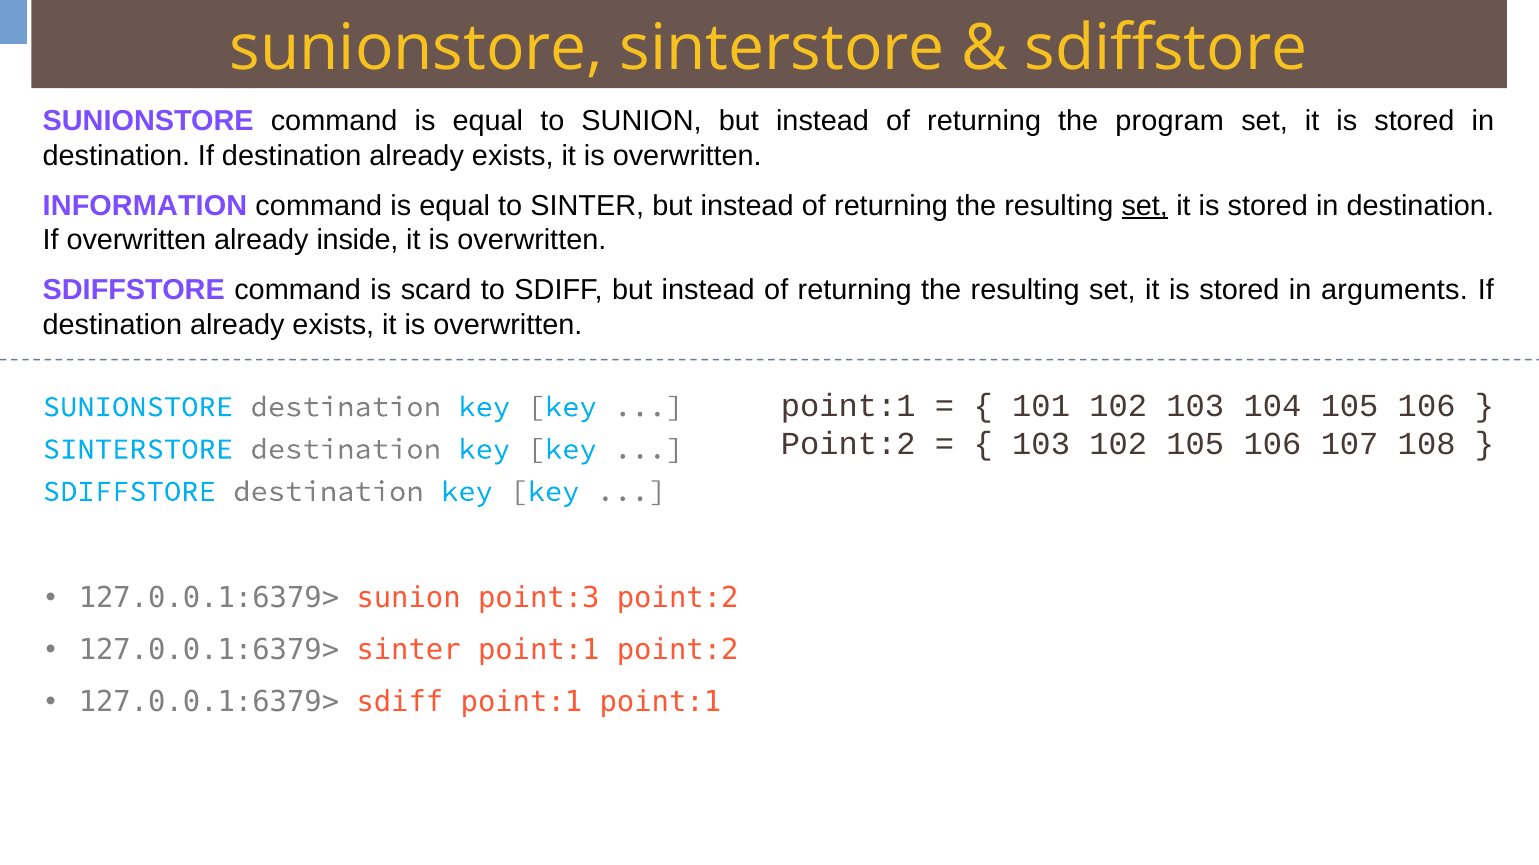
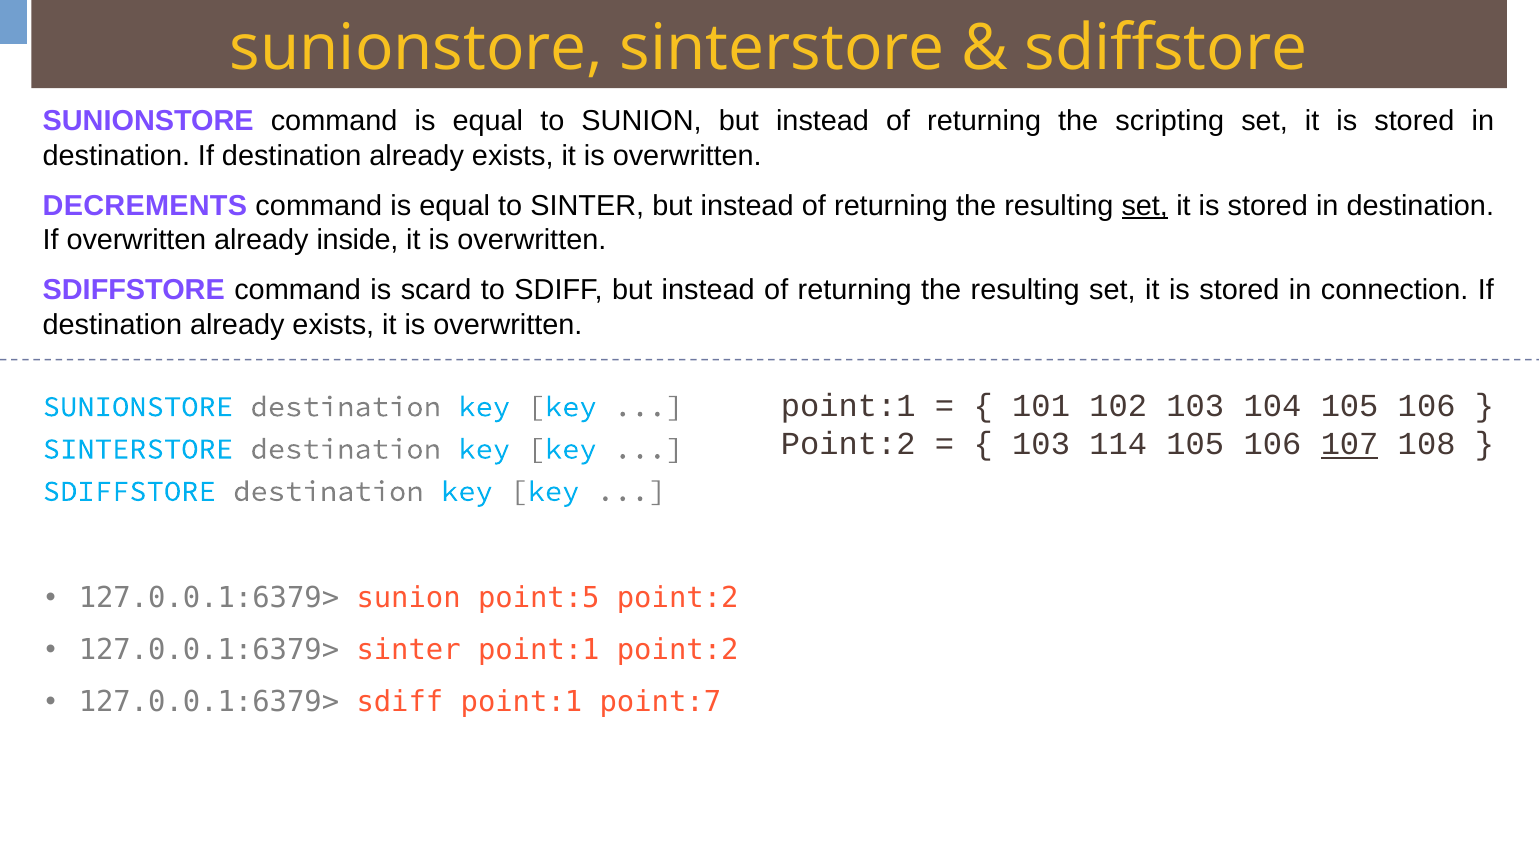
program: program -> scripting
INFORMATION: INFORMATION -> DECREMENTS
arguments: arguments -> connection
103 102: 102 -> 114
107 underline: none -> present
point:3: point:3 -> point:5
sdiff point:1 point:1: point:1 -> point:7
